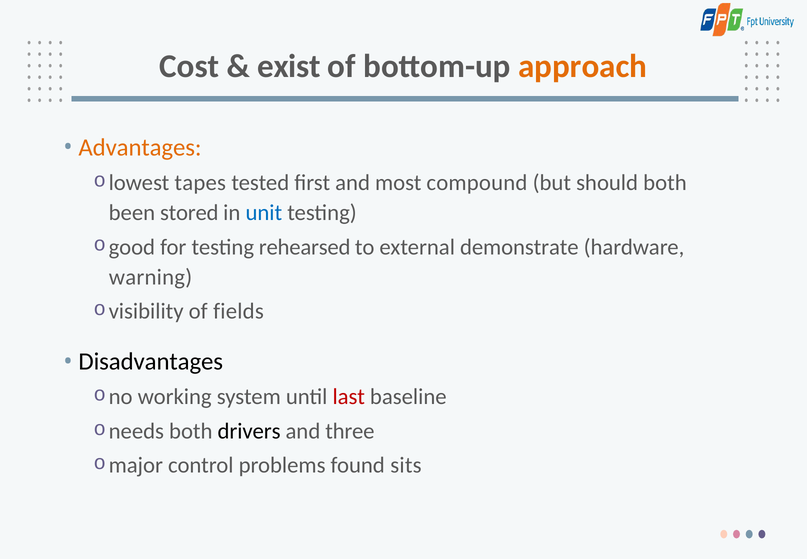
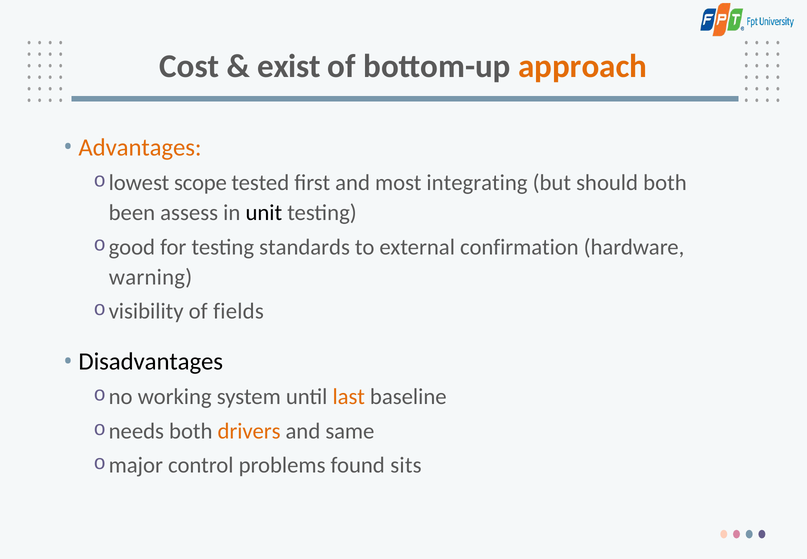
tapes: tapes -> scope
compound: compound -> integrating
stored: stored -> assess
unit colour: blue -> black
rehearsed: rehearsed -> standards
demonstrate: demonstrate -> confirmation
last colour: red -> orange
drivers colour: black -> orange
three: three -> same
